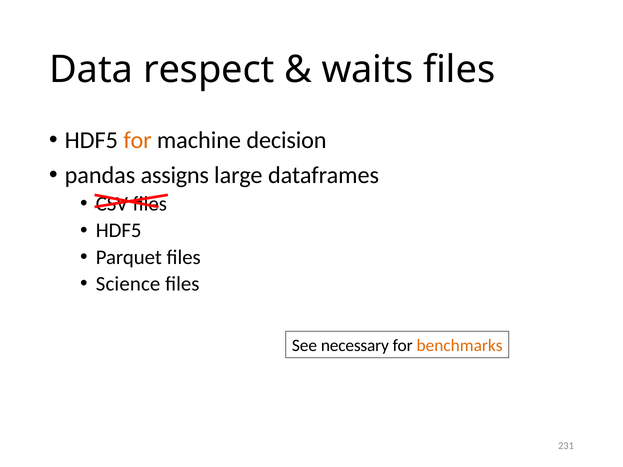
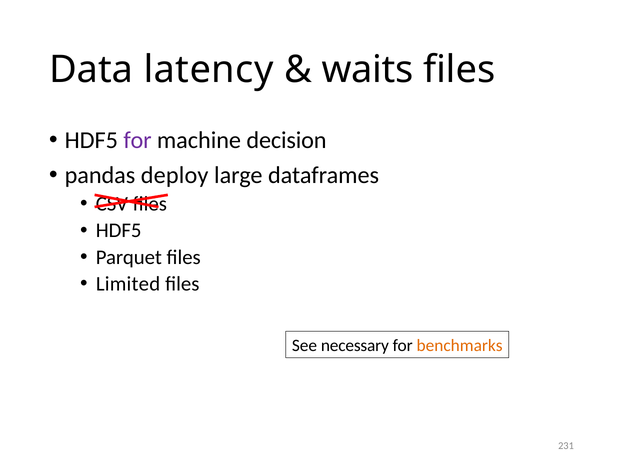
respect: respect -> latency
for at (138, 140) colour: orange -> purple
assigns: assigns -> deploy
Science: Science -> Limited
